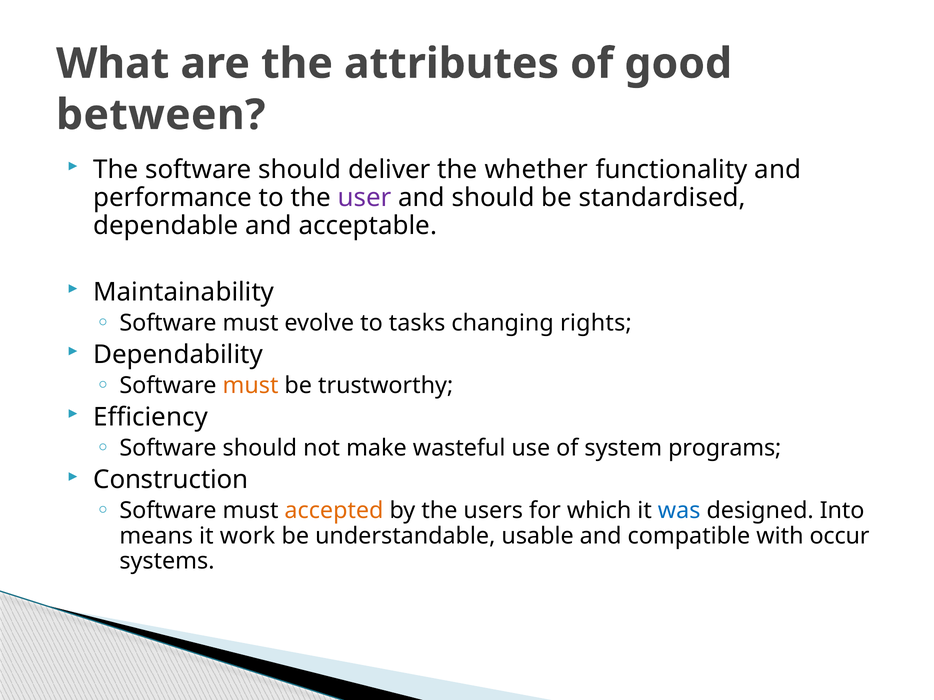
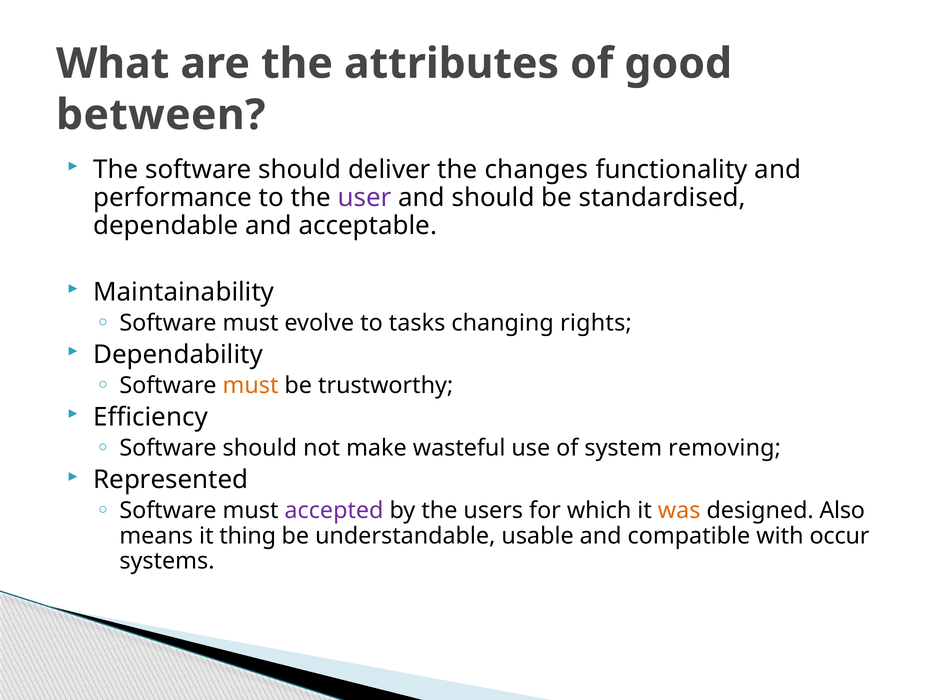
whether: whether -> changes
programs: programs -> removing
Construction: Construction -> Represented
accepted colour: orange -> purple
was colour: blue -> orange
Into: Into -> Also
work: work -> thing
